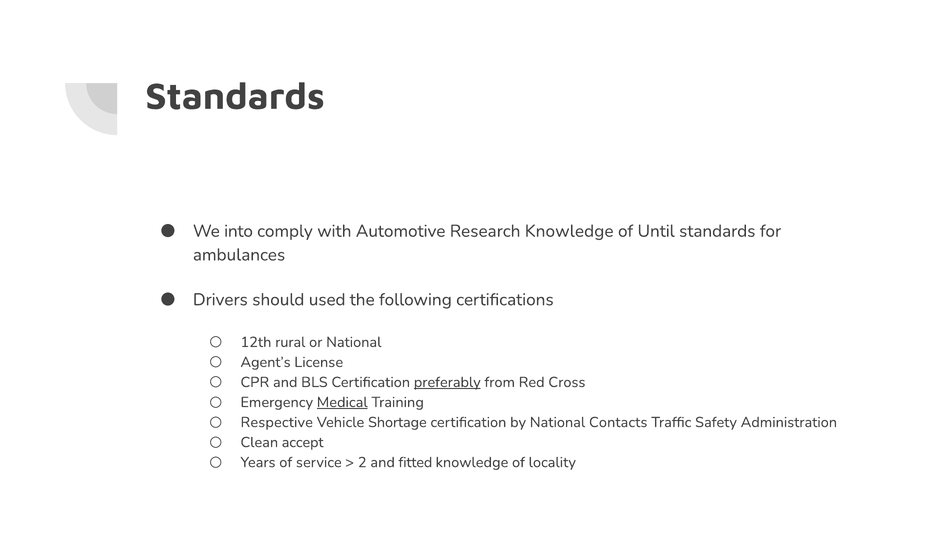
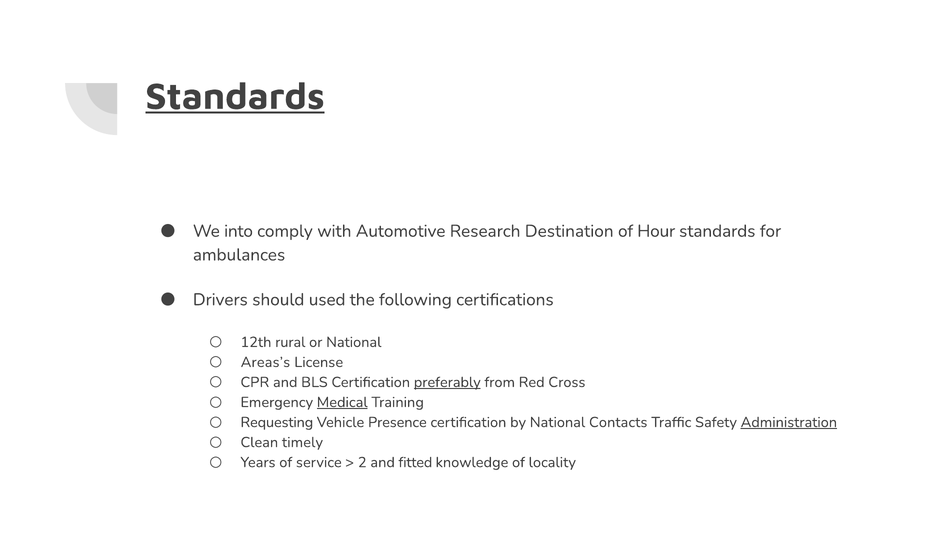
Standards at (235, 97) underline: none -> present
Research Knowledge: Knowledge -> Destination
Until: Until -> Hour
Agent’s: Agent’s -> Areas’s
Respective: Respective -> Requesting
Shortage: Shortage -> Presence
Administration underline: none -> present
accept: accept -> timely
